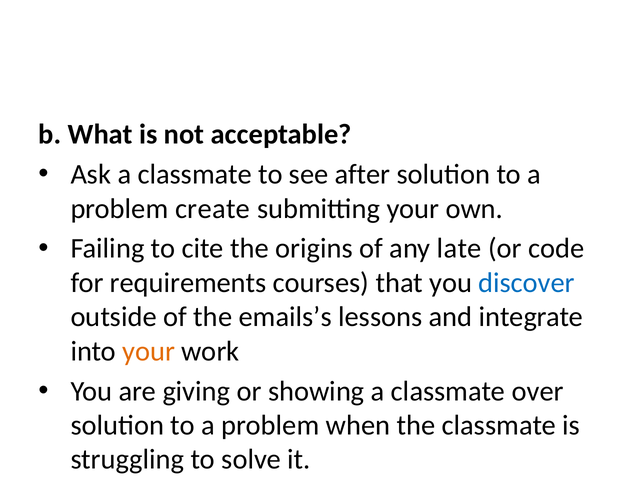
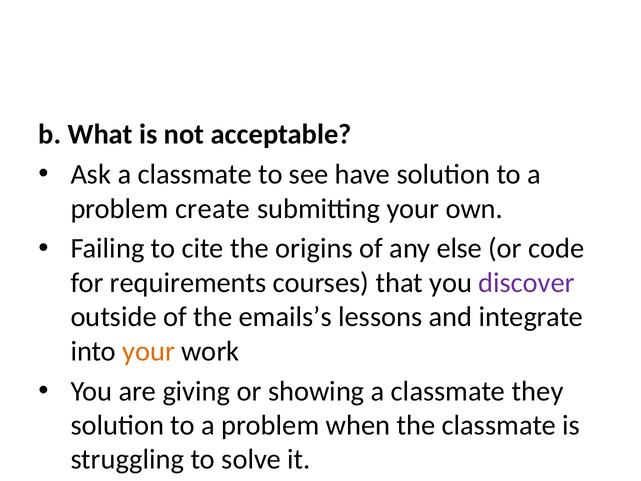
after: after -> have
late: late -> else
discover colour: blue -> purple
over: over -> they
